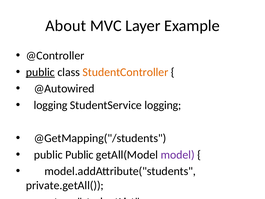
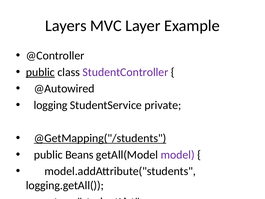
About: About -> Layers
StudentController colour: orange -> purple
StudentService logging: logging -> private
@GetMapping("/students underline: none -> present
public Public: Public -> Beans
private.getAll(: private.getAll( -> logging.getAll(
